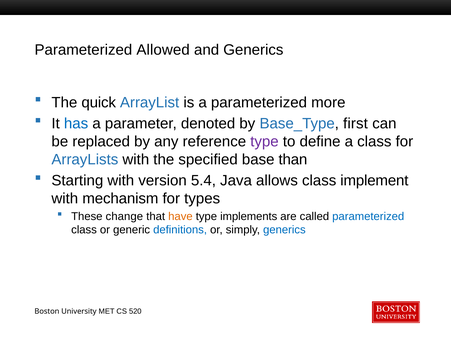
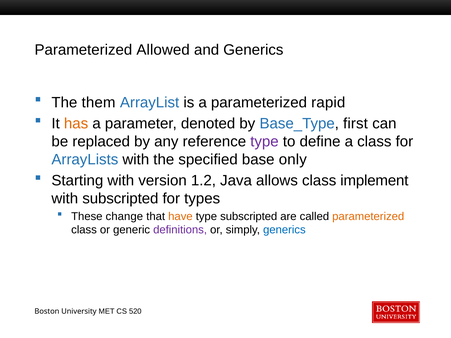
quick: quick -> them
more: more -> rapid
has colour: blue -> orange
than: than -> only
5.4: 5.4 -> 1.2
with mechanism: mechanism -> subscripted
type implements: implements -> subscripted
parameterized at (368, 217) colour: blue -> orange
definitions colour: blue -> purple
